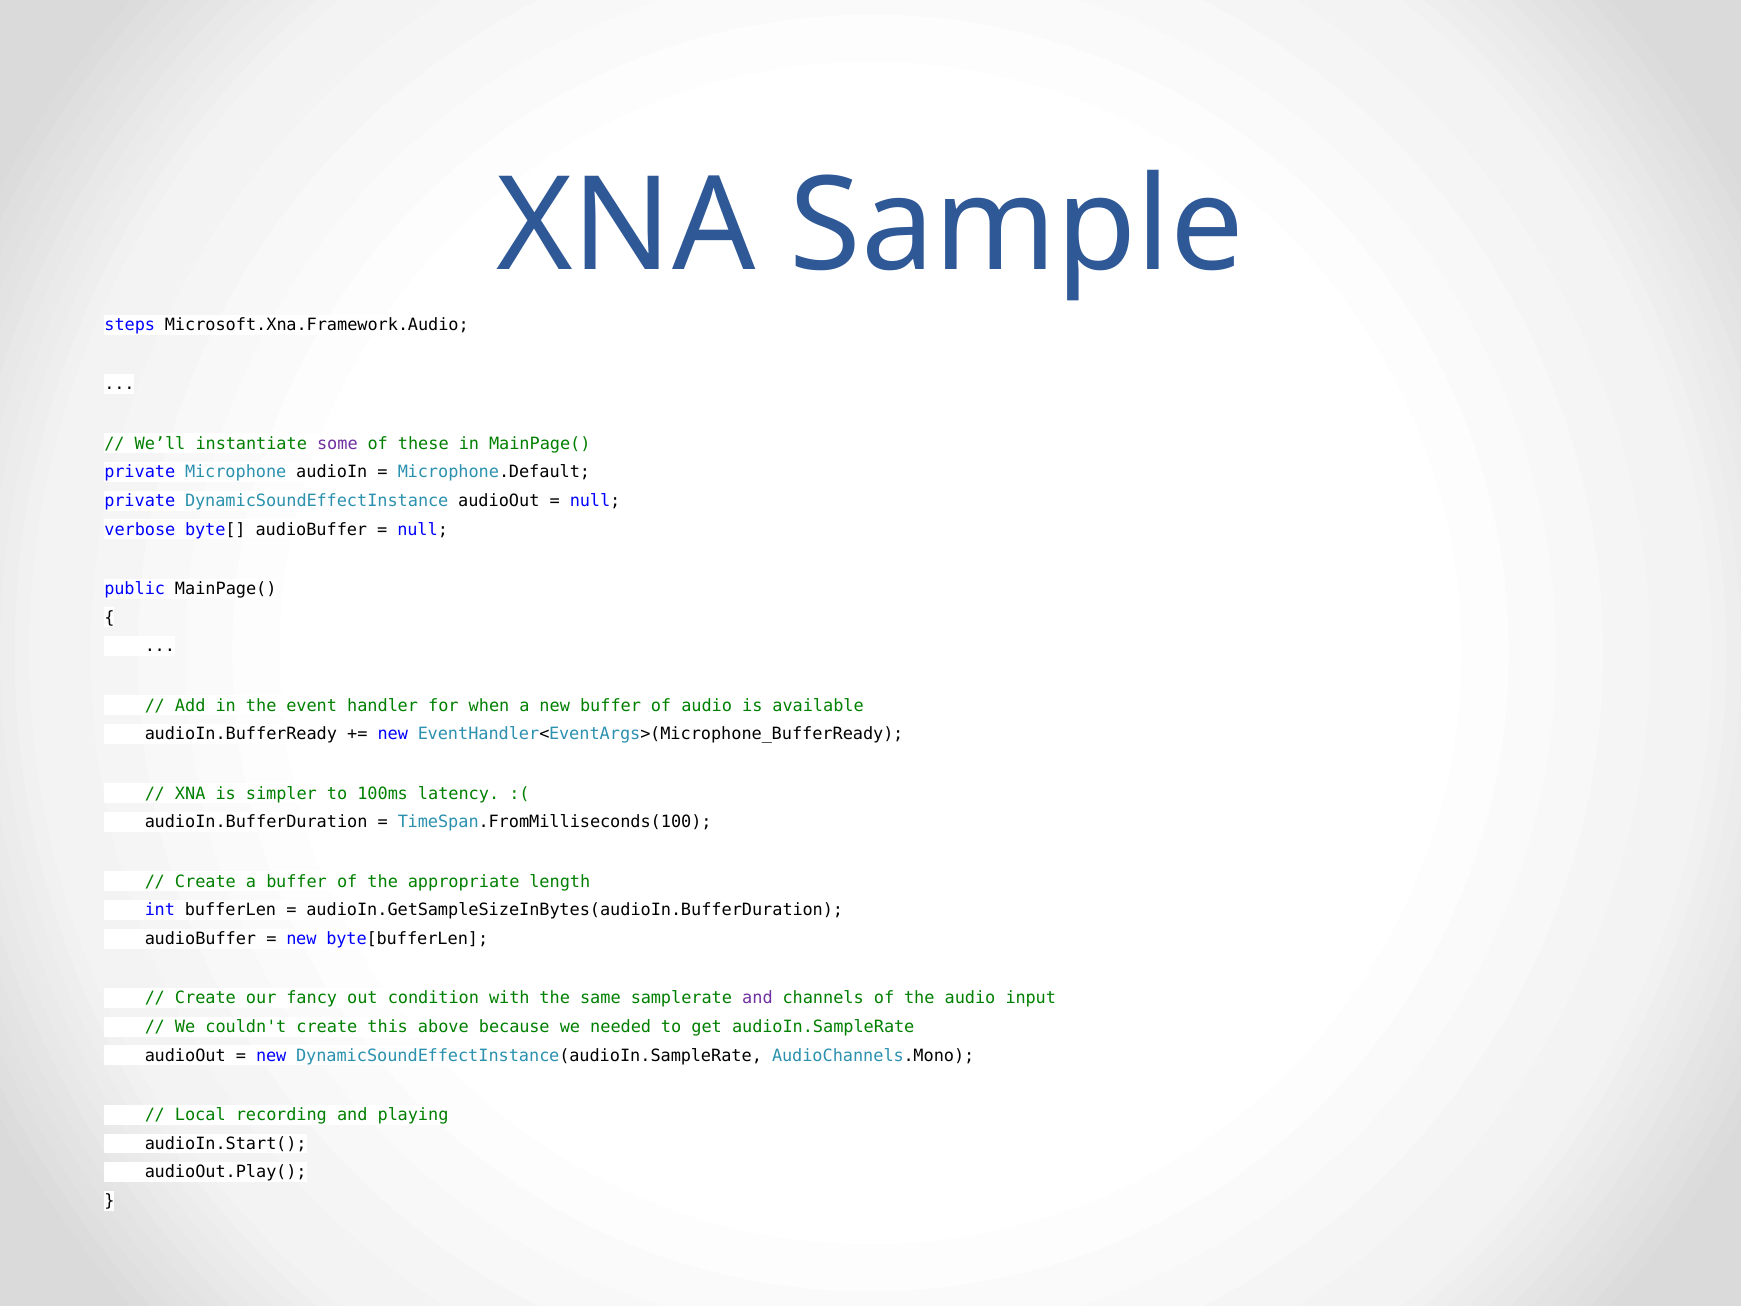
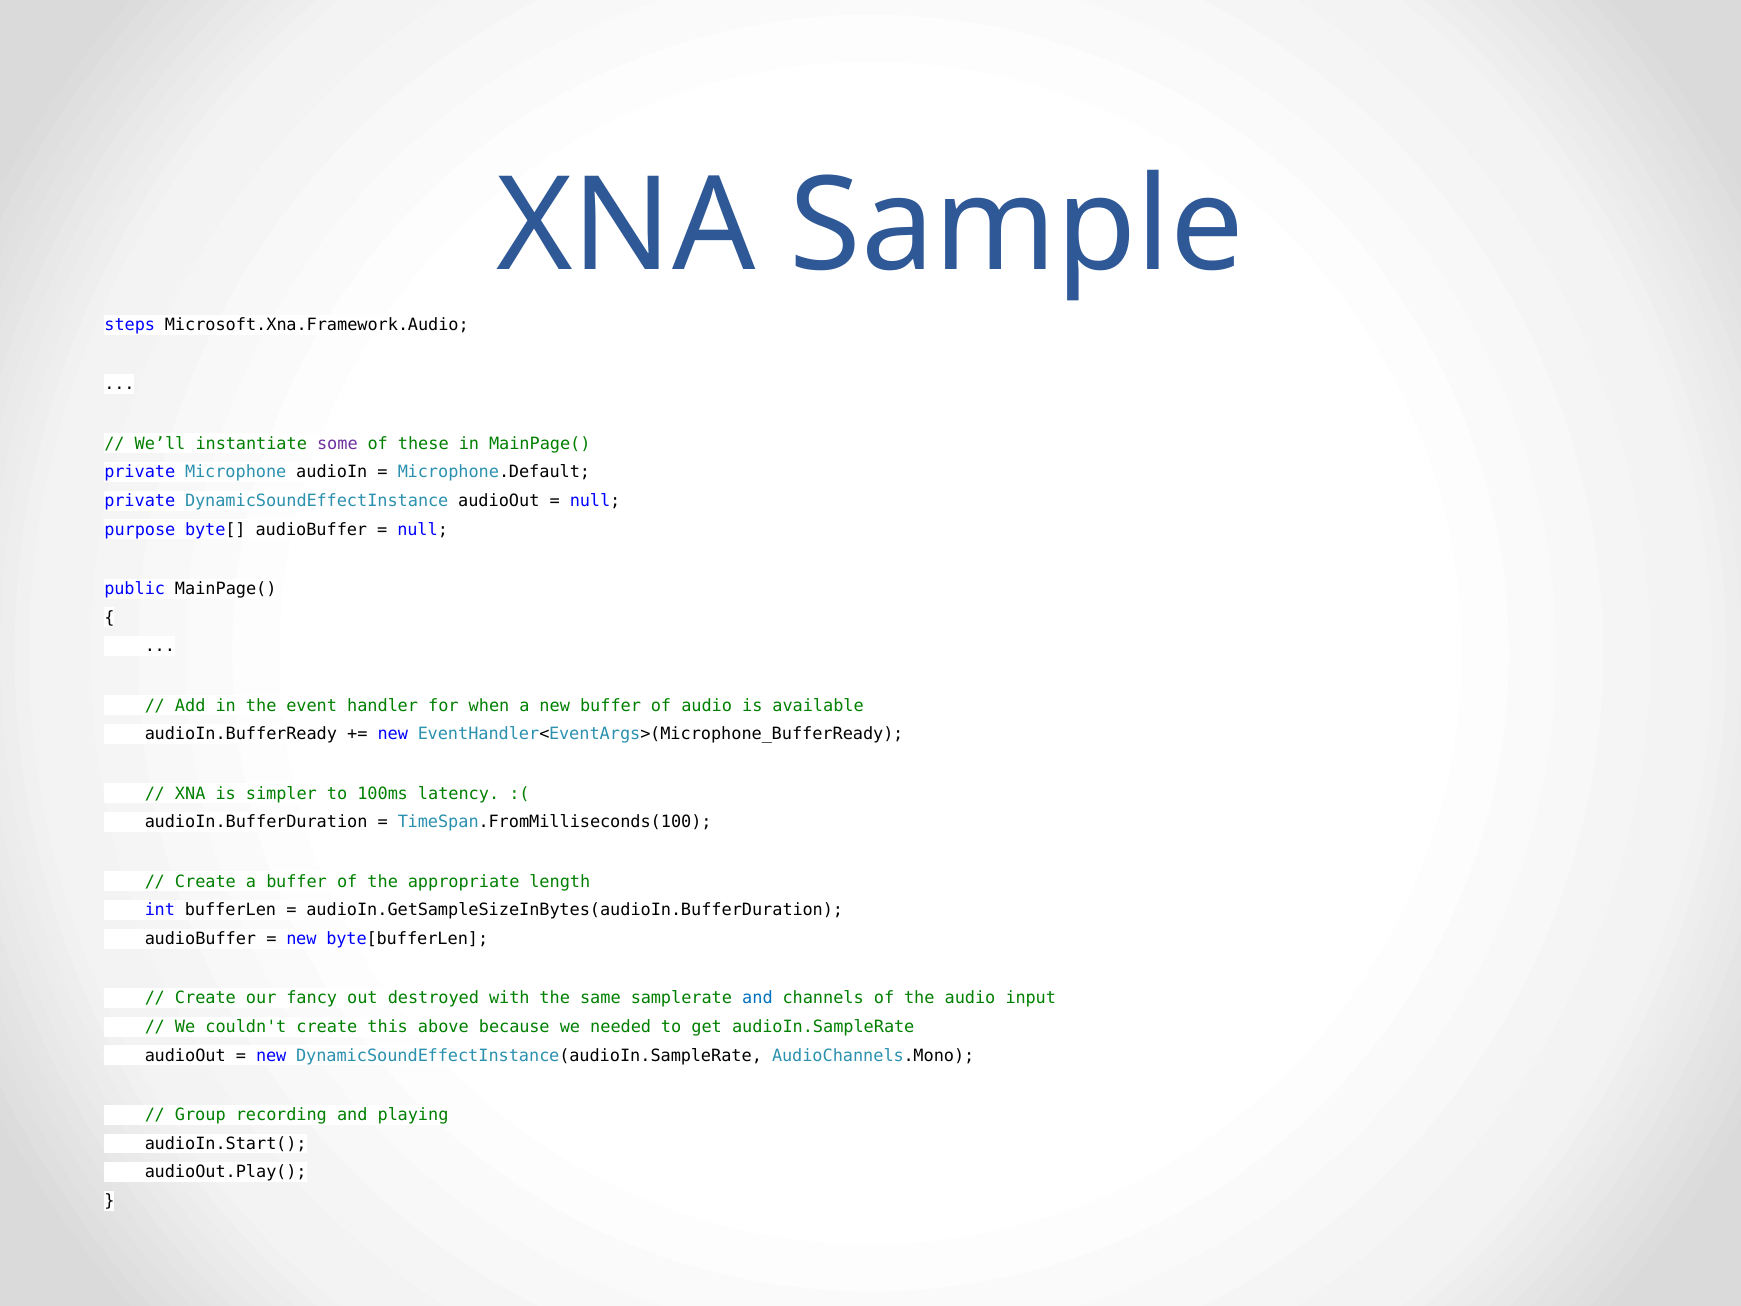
verbose: verbose -> purpose
condition: condition -> destroyed
and at (757, 998) colour: purple -> blue
Local: Local -> Group
